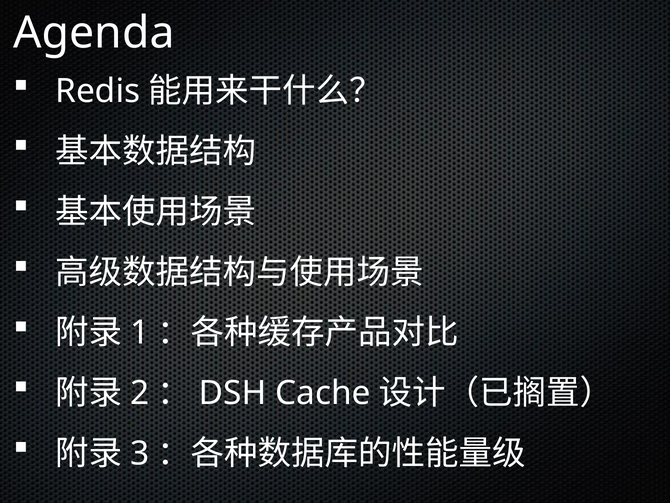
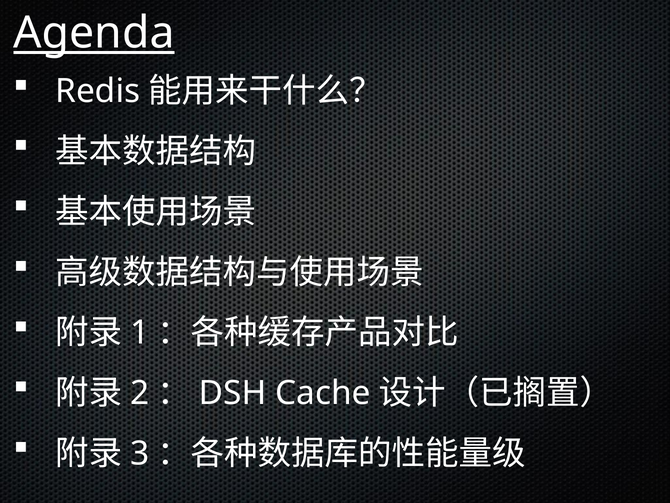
Agenda underline: none -> present
